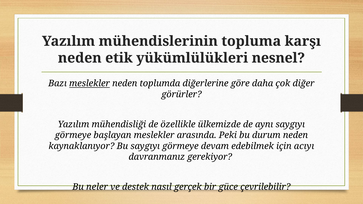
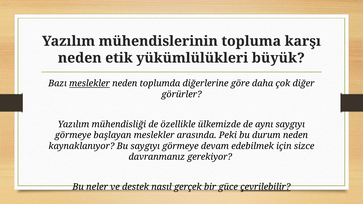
nesnel: nesnel -> büyük
acıyı: acıyı -> sizce
çevrilebilir underline: none -> present
